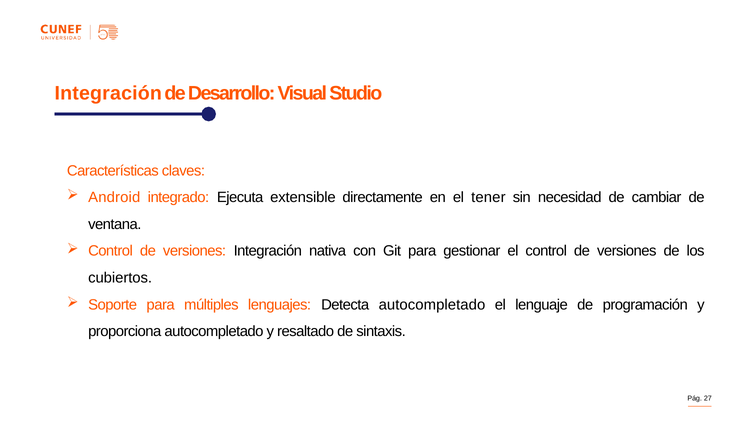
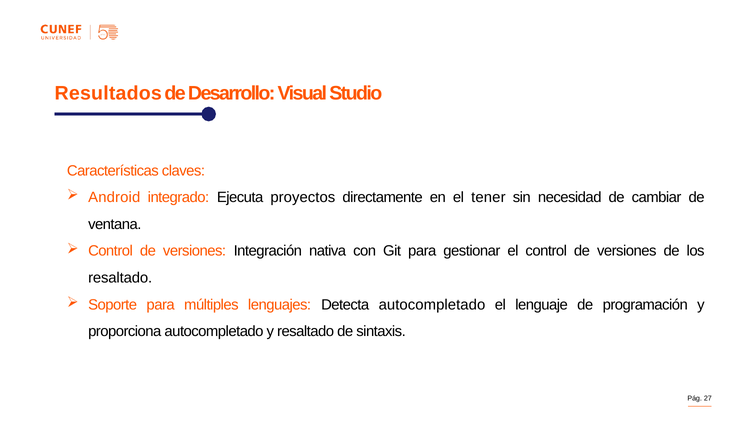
Integración at (108, 93): Integración -> Resultados
extensible: extensible -> proyectos
cubiertos at (120, 278): cubiertos -> resaltado
